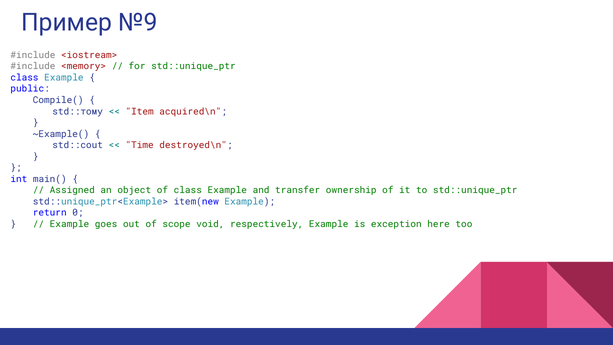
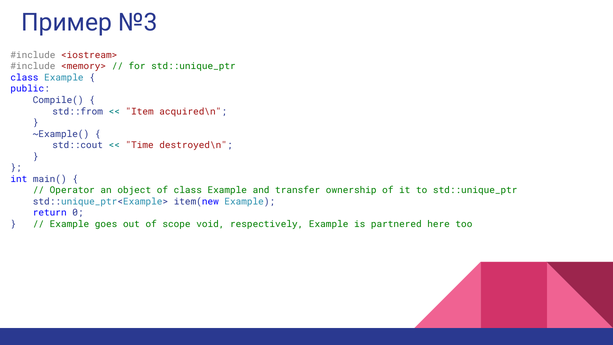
№9: №9 -> №3
std::тому: std::тому -> std::from
Assigned: Assigned -> Operator
exception: exception -> partnered
